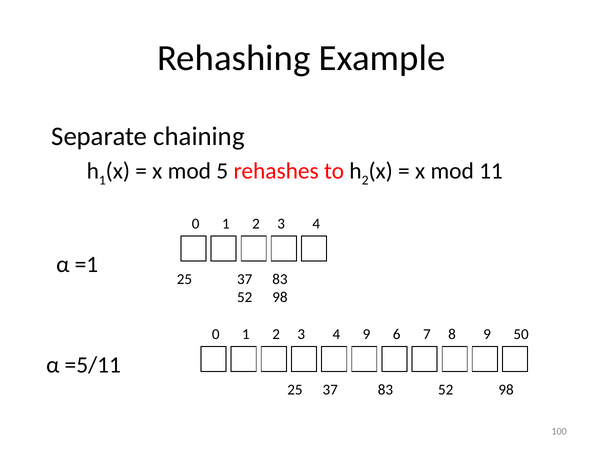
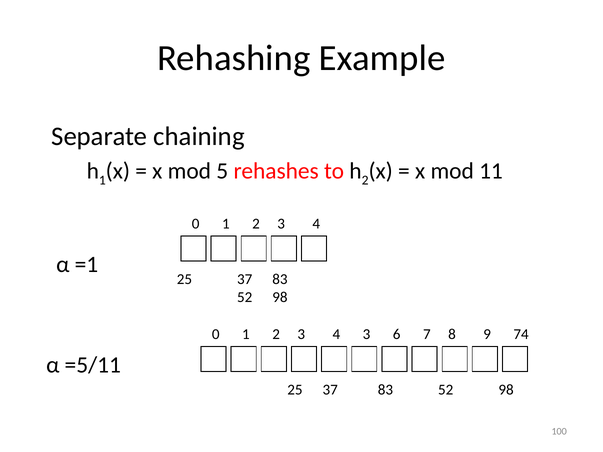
4 9: 9 -> 3
50: 50 -> 74
